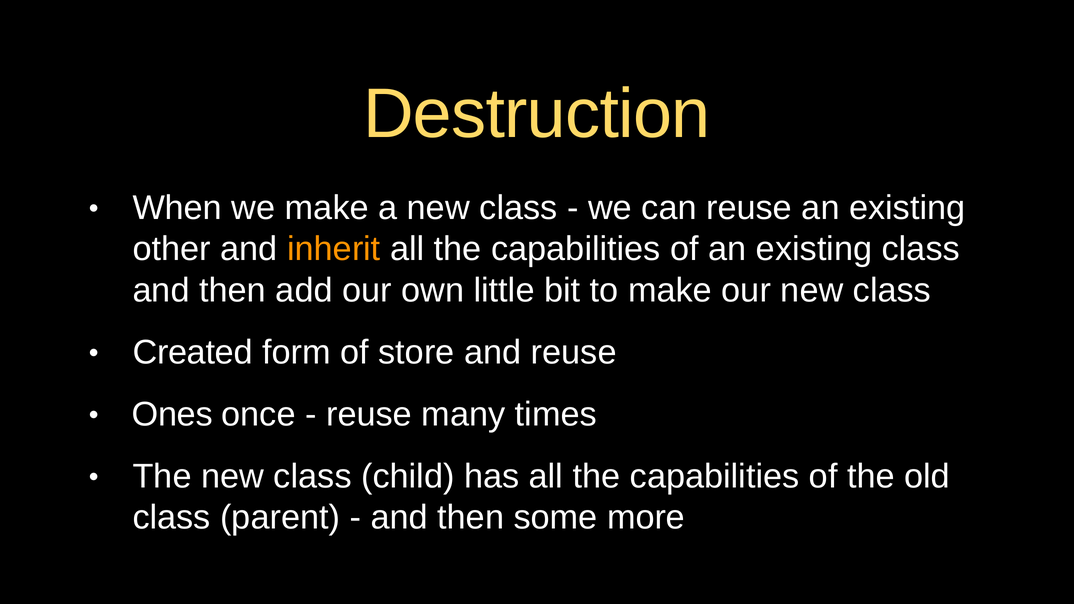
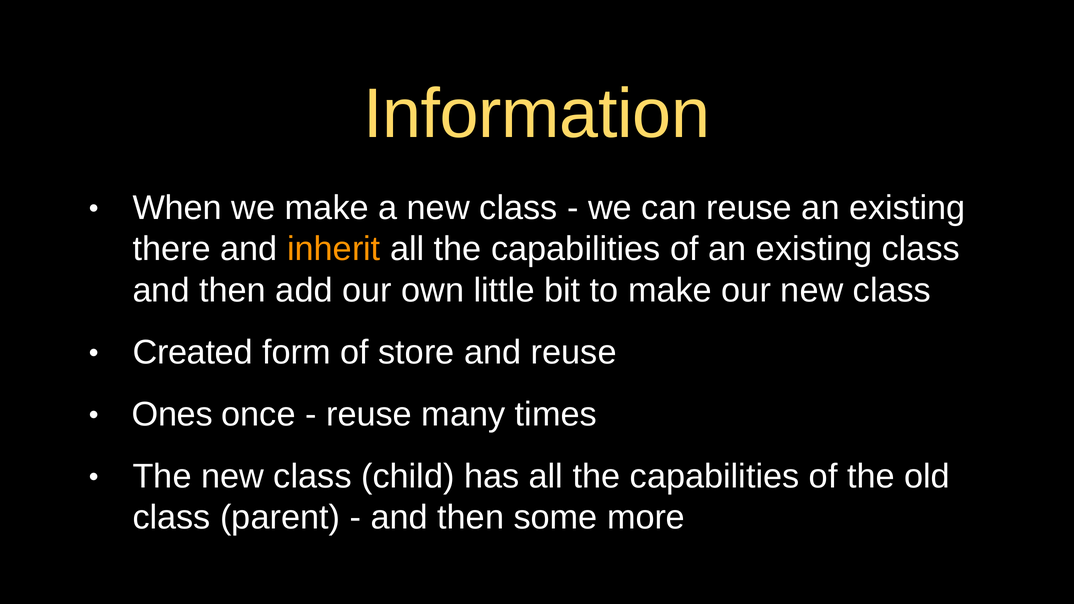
Destruction: Destruction -> Information
other: other -> there
